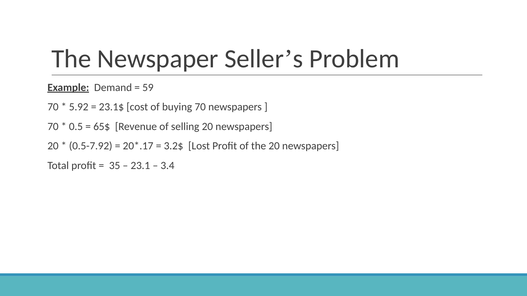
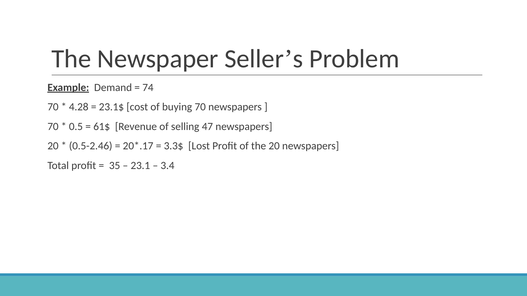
59: 59 -> 74
5.92: 5.92 -> 4.28
65$: 65$ -> 61$
selling 20: 20 -> 47
0.5-7.92: 0.5-7.92 -> 0.5-2.46
3.2$: 3.2$ -> 3.3$
